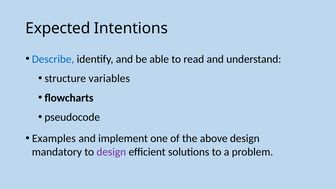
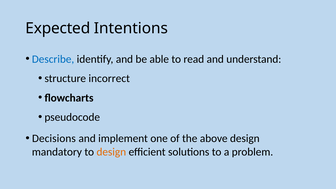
variables: variables -> incorrect
Examples: Examples -> Decisions
design at (111, 152) colour: purple -> orange
